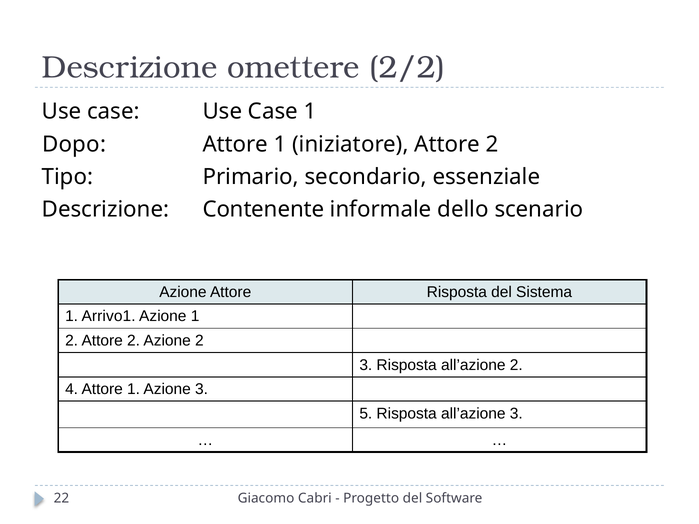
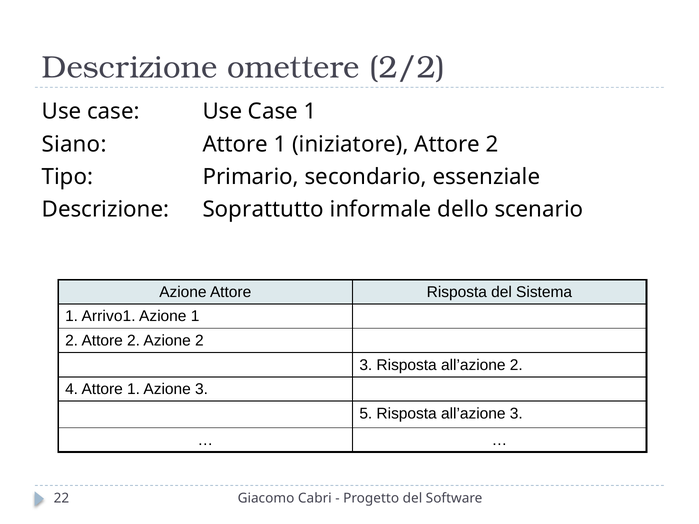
Dopo: Dopo -> Siano
Contenente: Contenente -> Soprattutto
